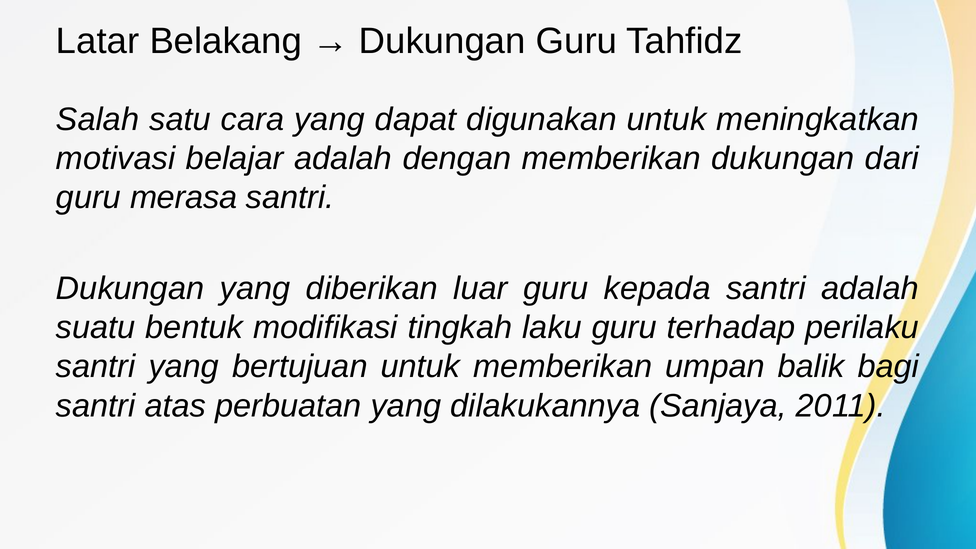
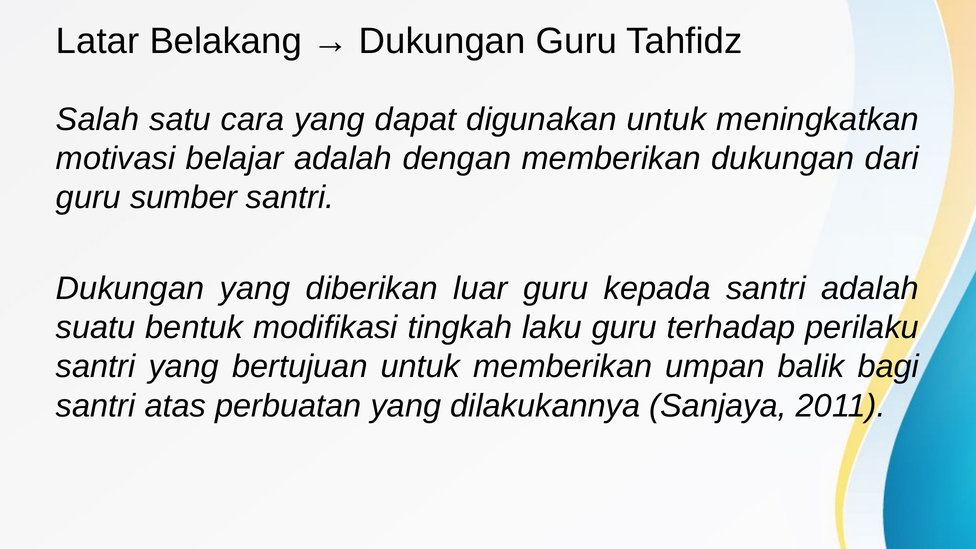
merasa: merasa -> sumber
